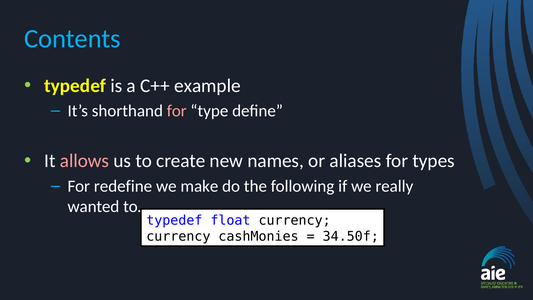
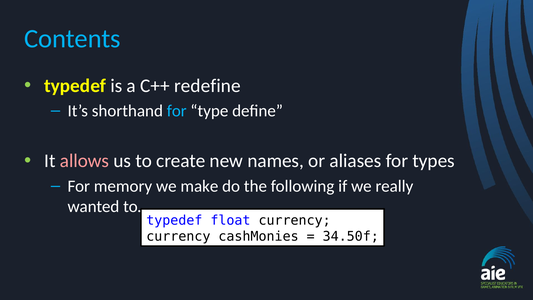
example: example -> redefine
for at (177, 111) colour: pink -> light blue
redefine: redefine -> memory
